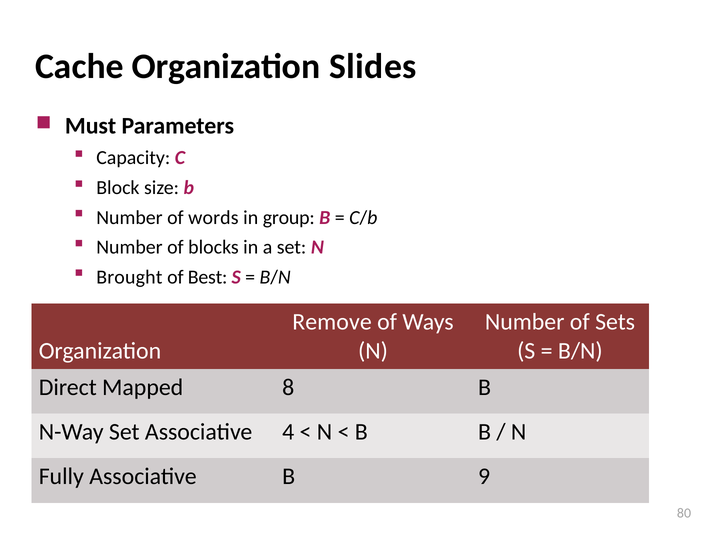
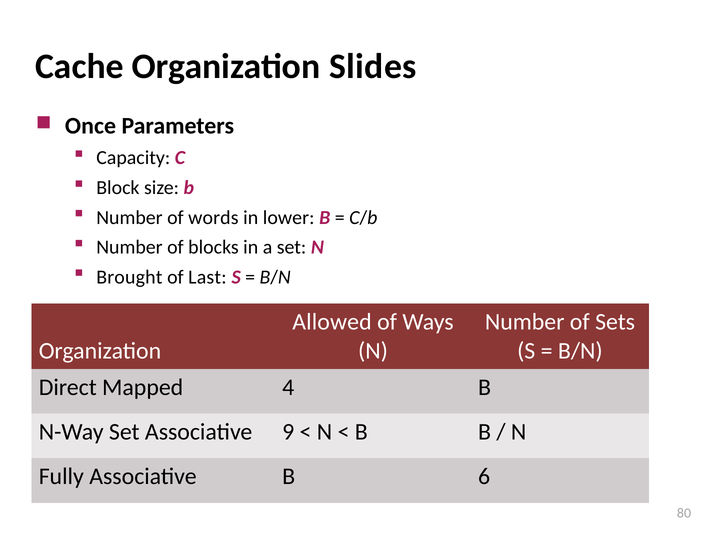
Must: Must -> Once
group: group -> lower
Best: Best -> Last
Remove: Remove -> Allowed
8: 8 -> 4
4: 4 -> 9
9: 9 -> 6
